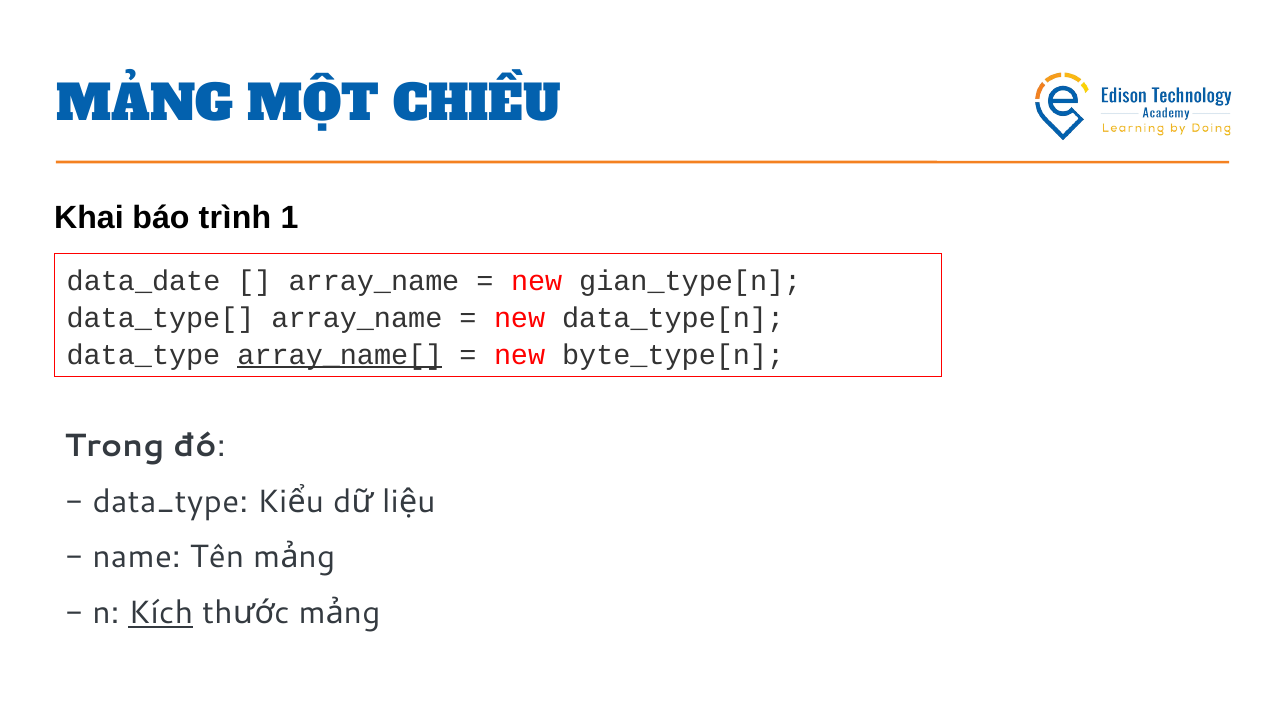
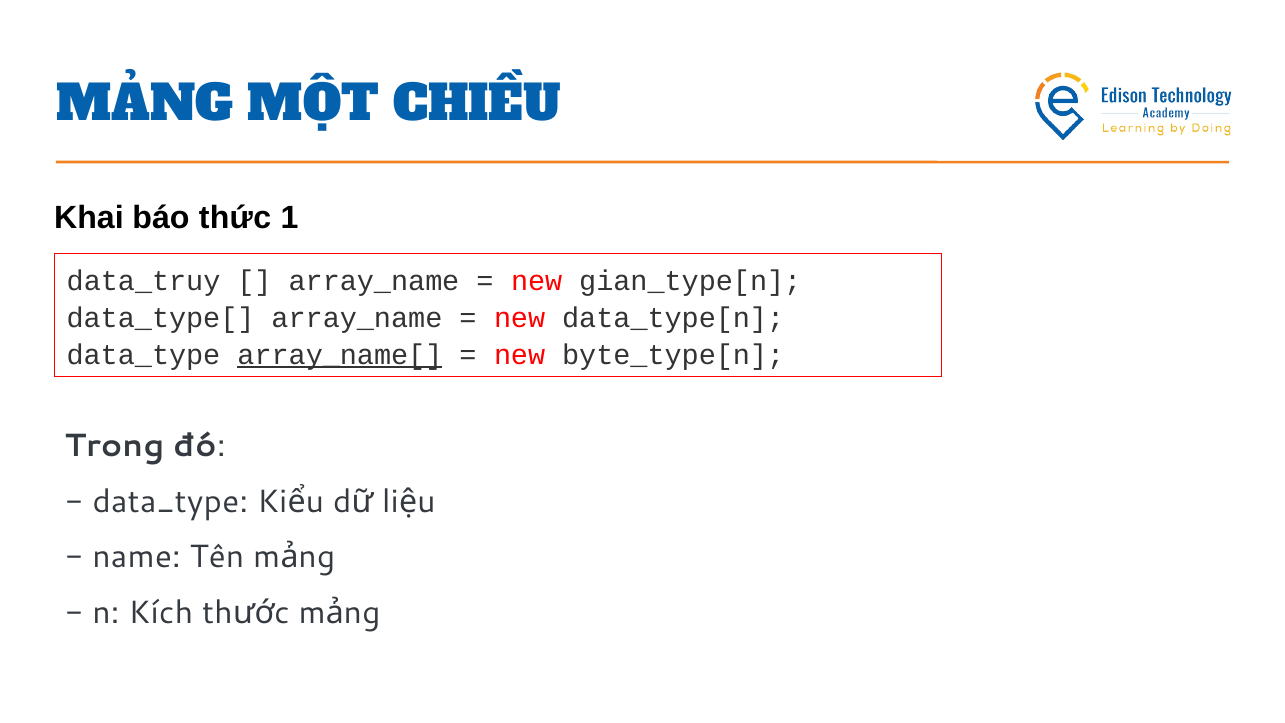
trình: trình -> thức
data_date: data_date -> data_truy
Kích underline: present -> none
